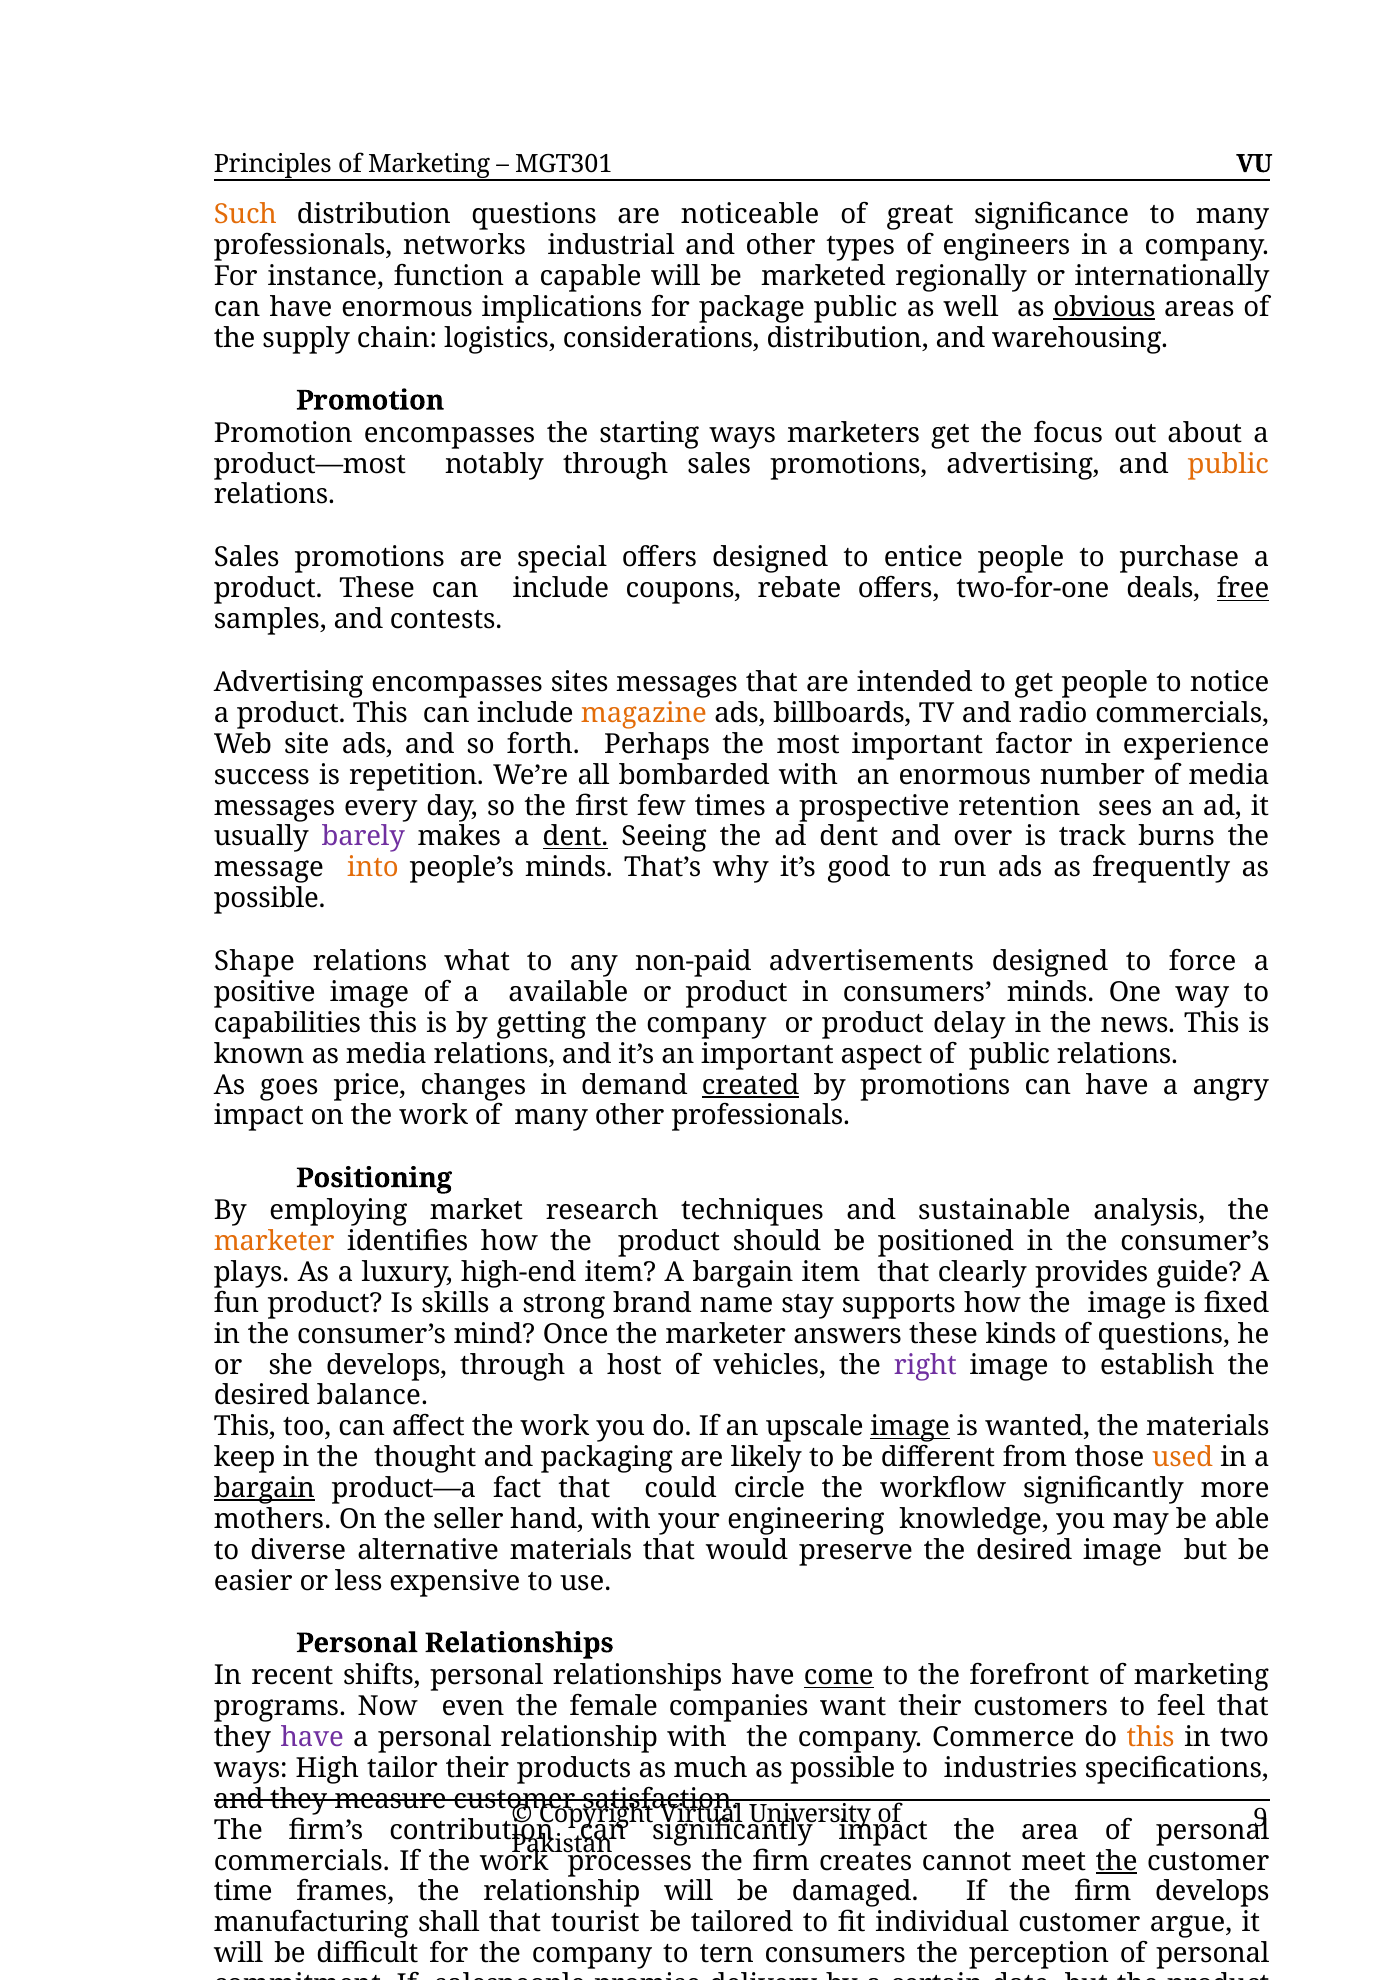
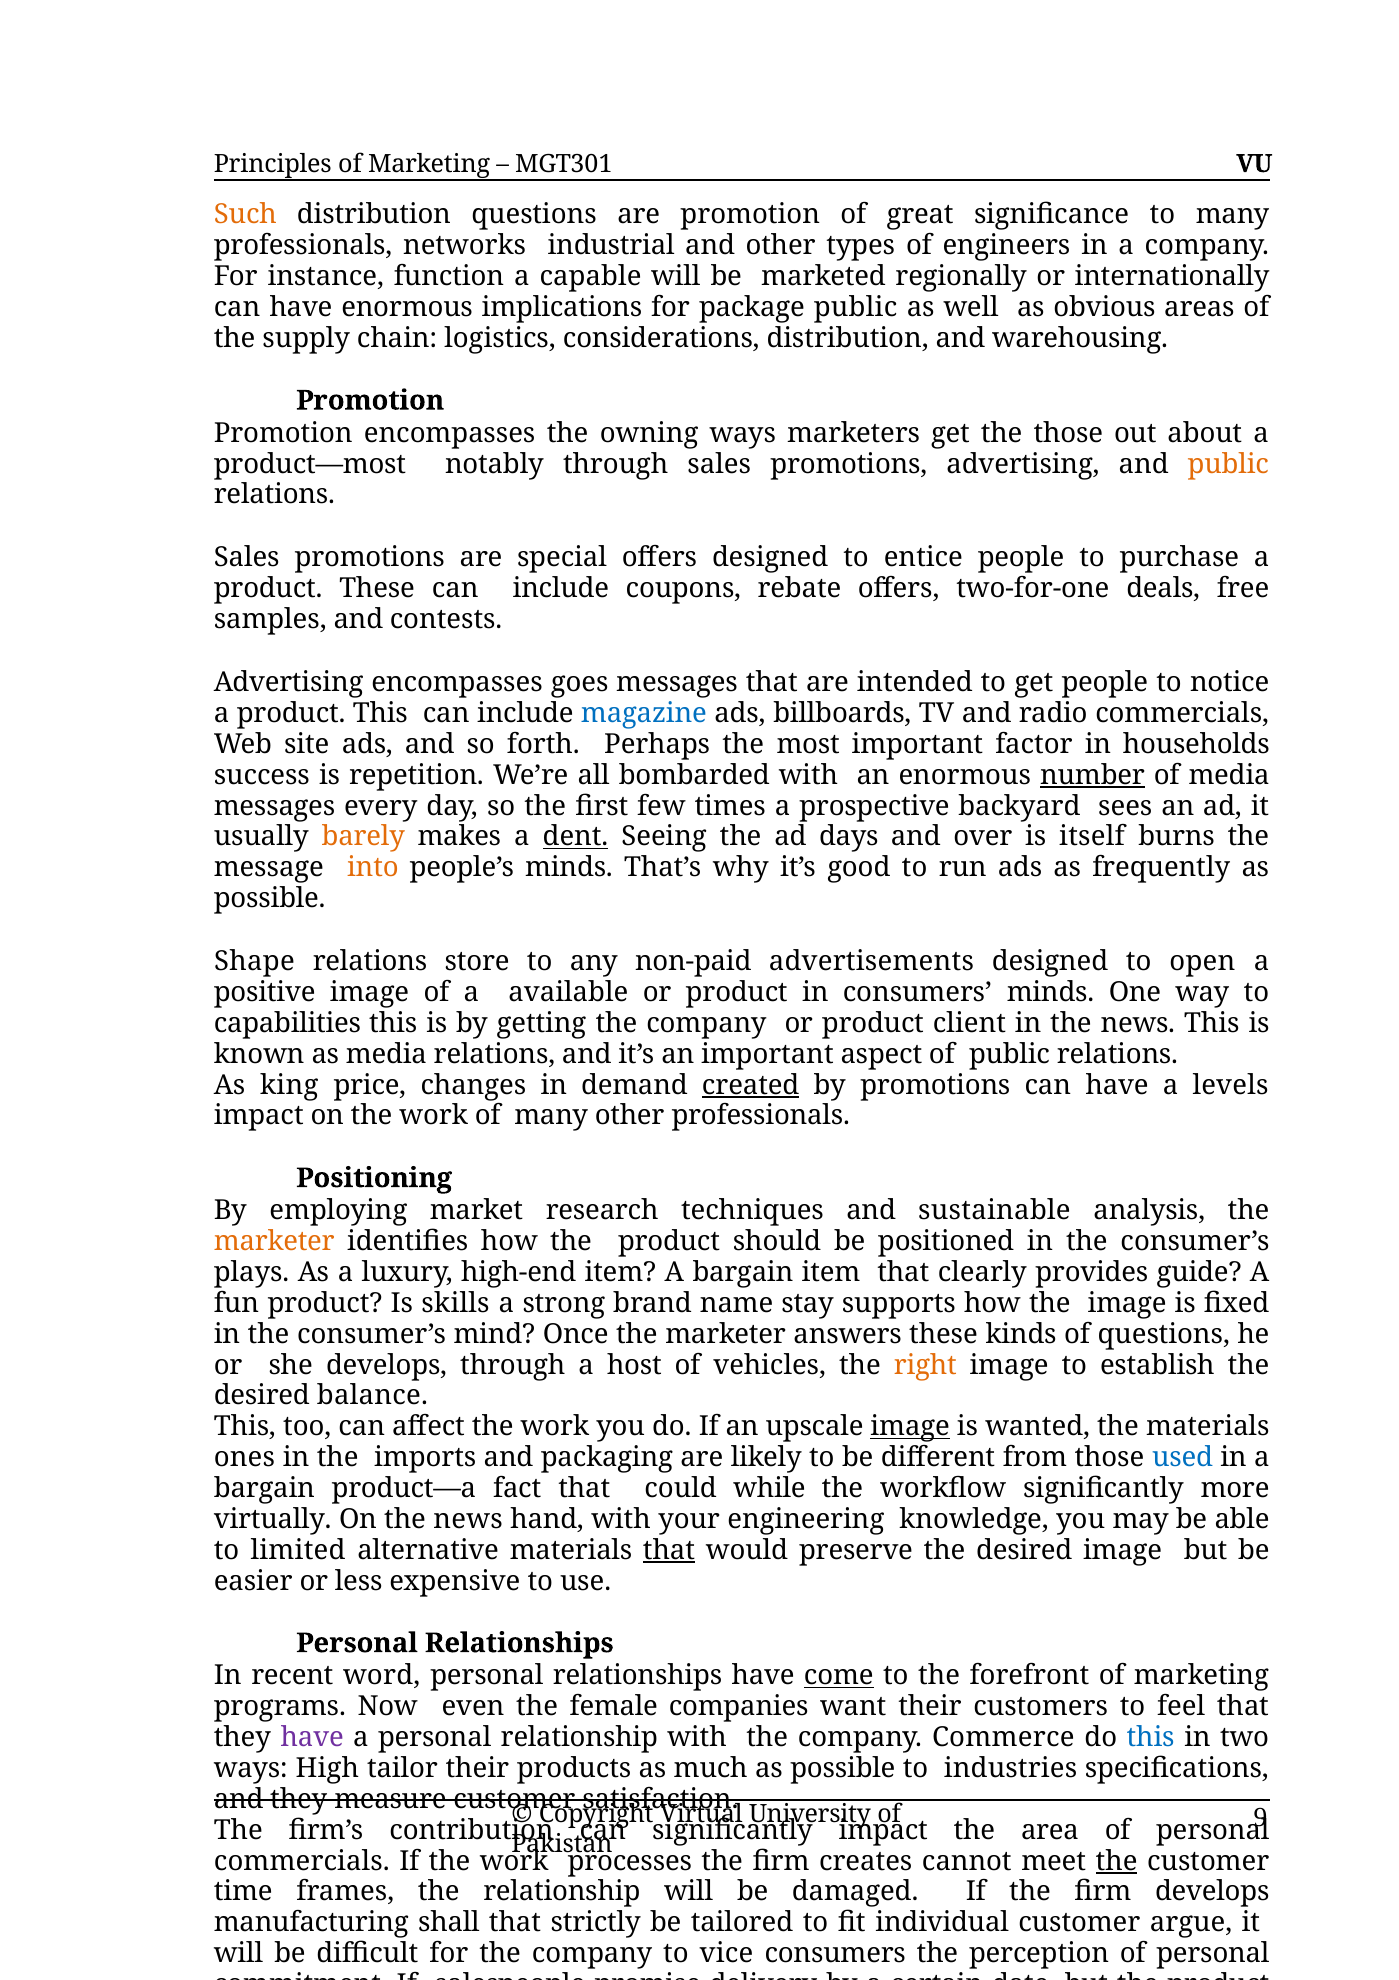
are noticeable: noticeable -> promotion
obvious underline: present -> none
starting: starting -> owning
the focus: focus -> those
free underline: present -> none
sites: sites -> goes
magazine colour: orange -> blue
experience: experience -> households
number underline: none -> present
retention: retention -> backyard
barely colour: purple -> orange
ad dent: dent -> days
track: track -> itself
what: what -> store
force: force -> open
delay: delay -> client
goes: goes -> king
angry: angry -> levels
right colour: purple -> orange
keep: keep -> ones
thought: thought -> imports
used colour: orange -> blue
bargain at (264, 1488) underline: present -> none
circle: circle -> while
mothers: mothers -> virtually
On the seller: seller -> news
diverse: diverse -> limited
that at (669, 1550) underline: none -> present
shifts: shifts -> word
this at (1151, 1737) colour: orange -> blue
tourist: tourist -> strictly
tern: tern -> vice
